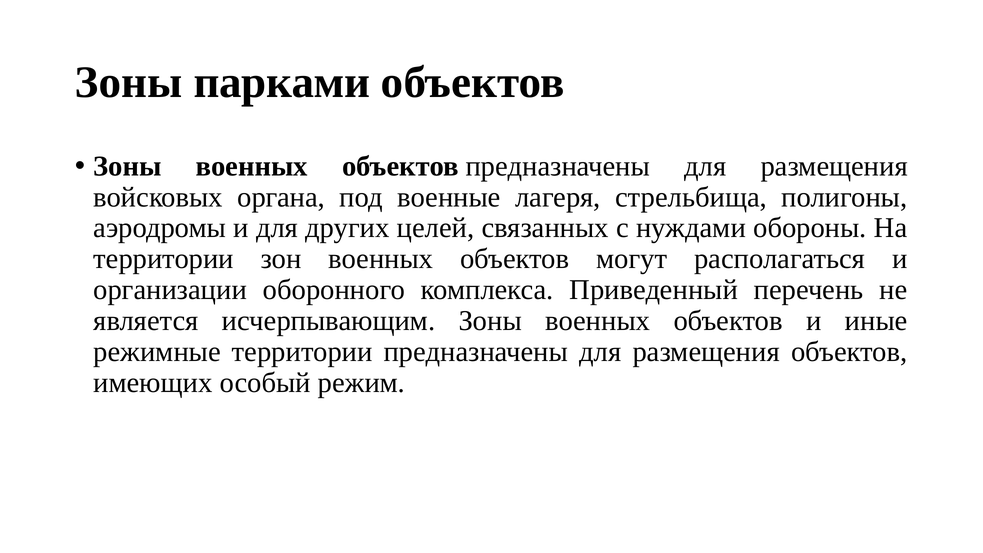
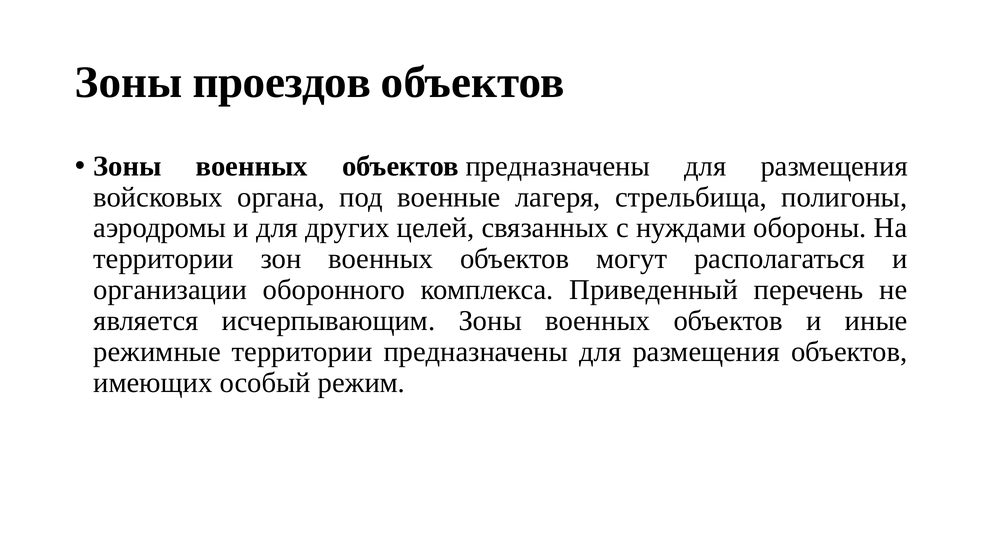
парками: парками -> проездов
